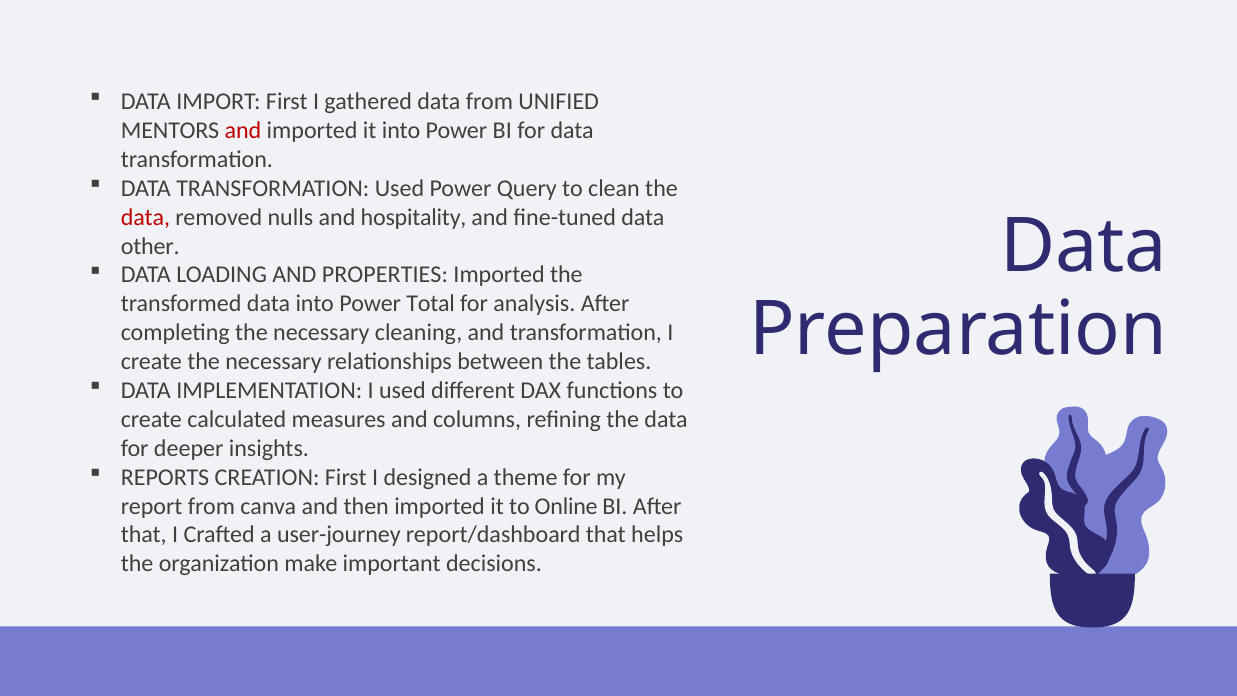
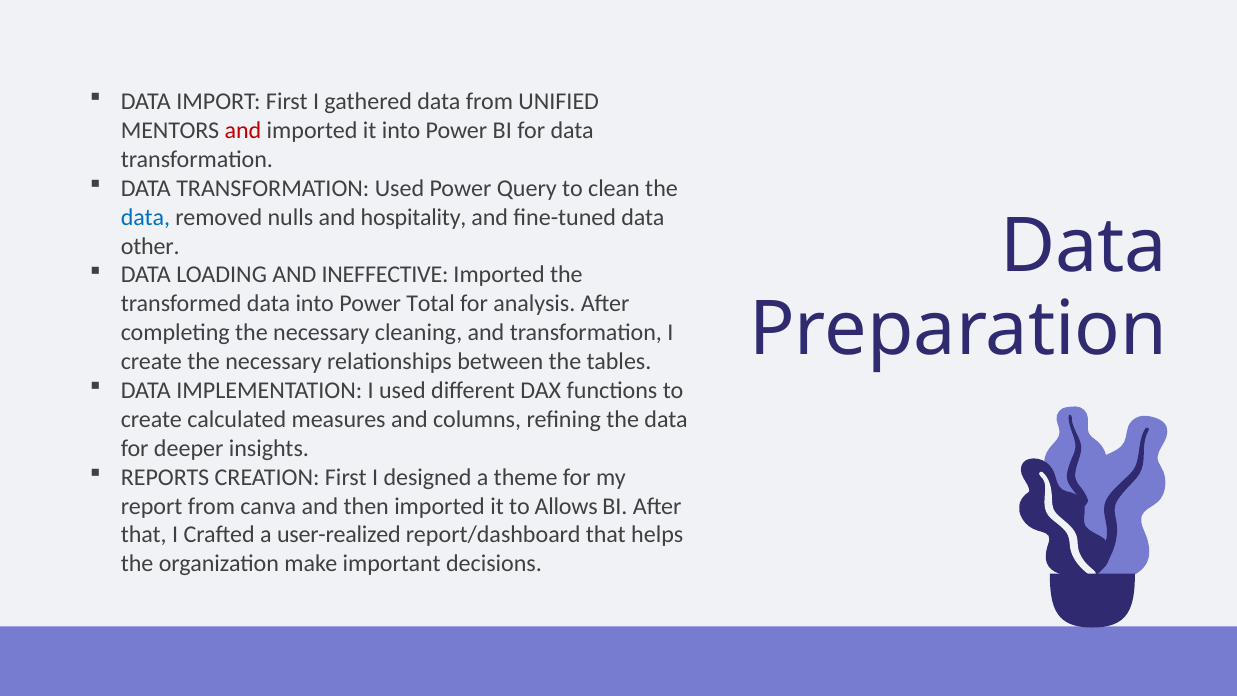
data at (145, 217) colour: red -> blue
PROPERTIES: PROPERTIES -> INEFFECTIVE
Online: Online -> Allows
user-journey: user-journey -> user-realized
